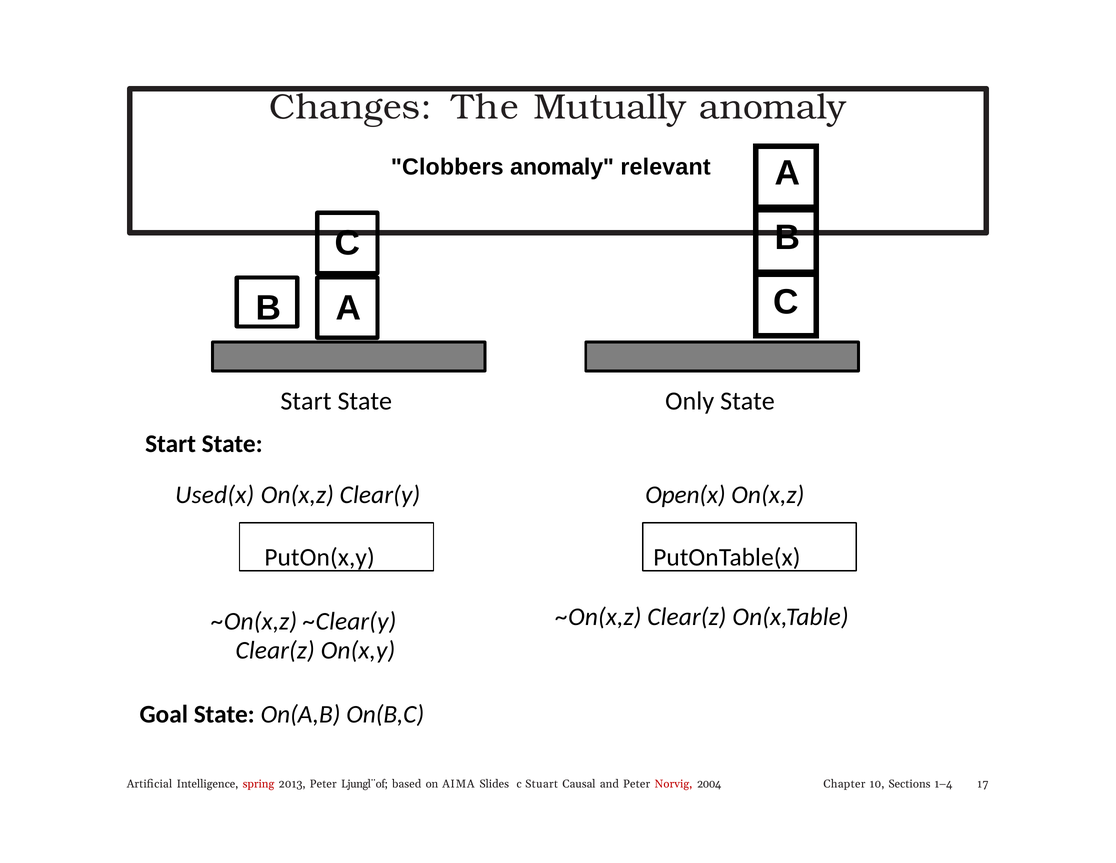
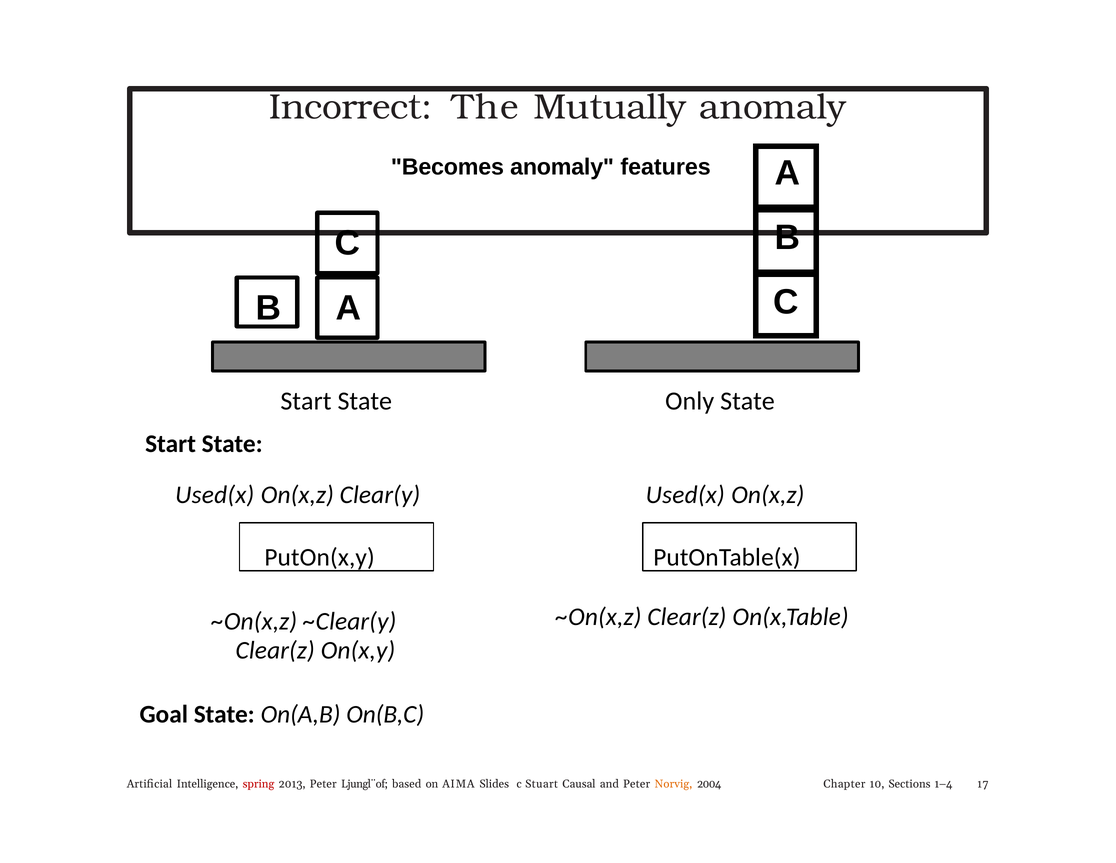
Changes: Changes -> Incorrect
Clobbers: Clobbers -> Becomes
relevant: relevant -> features
Open(x at (685, 494): Open(x -> Used(x
Norvig colour: red -> orange
